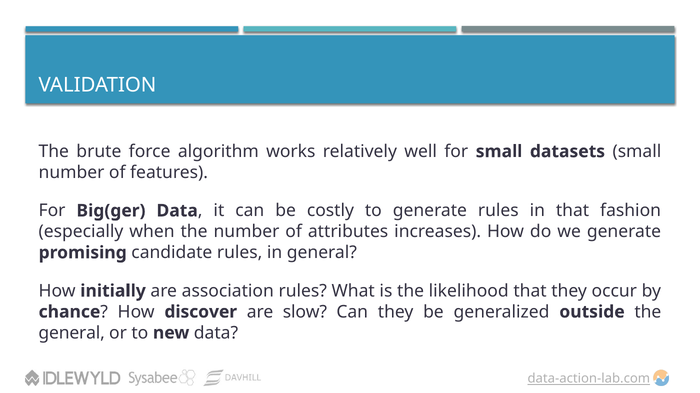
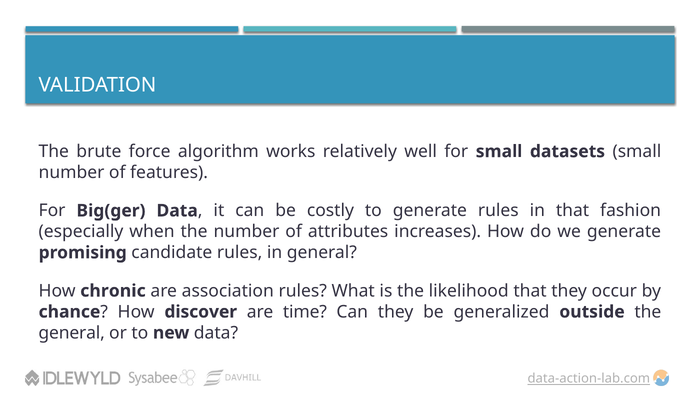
initially: initially -> chronic
slow: slow -> time
